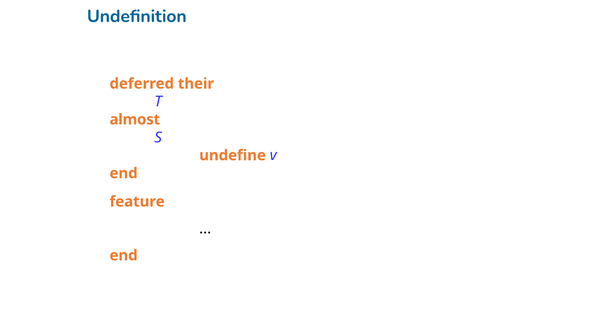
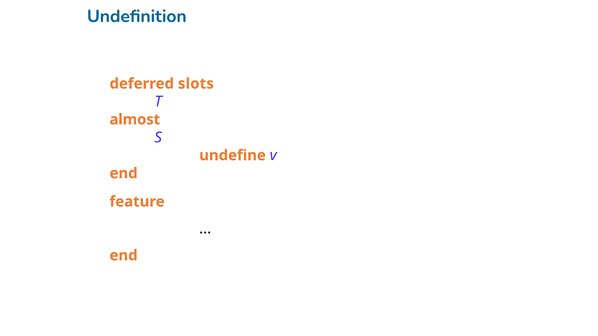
their: their -> slots
